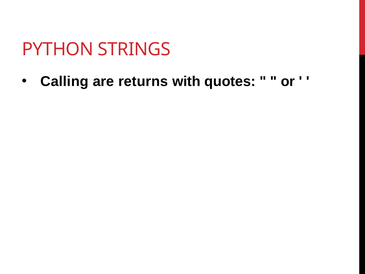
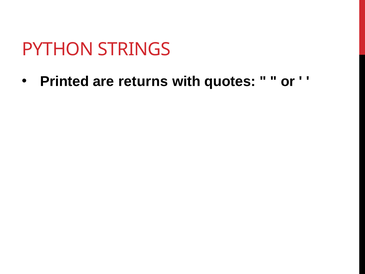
Calling: Calling -> Printed
